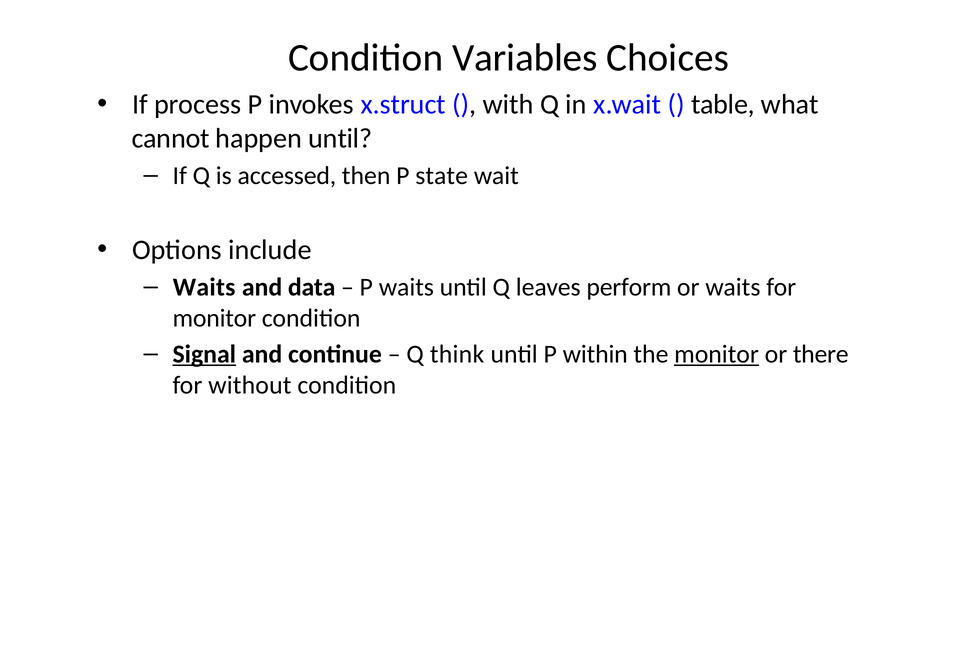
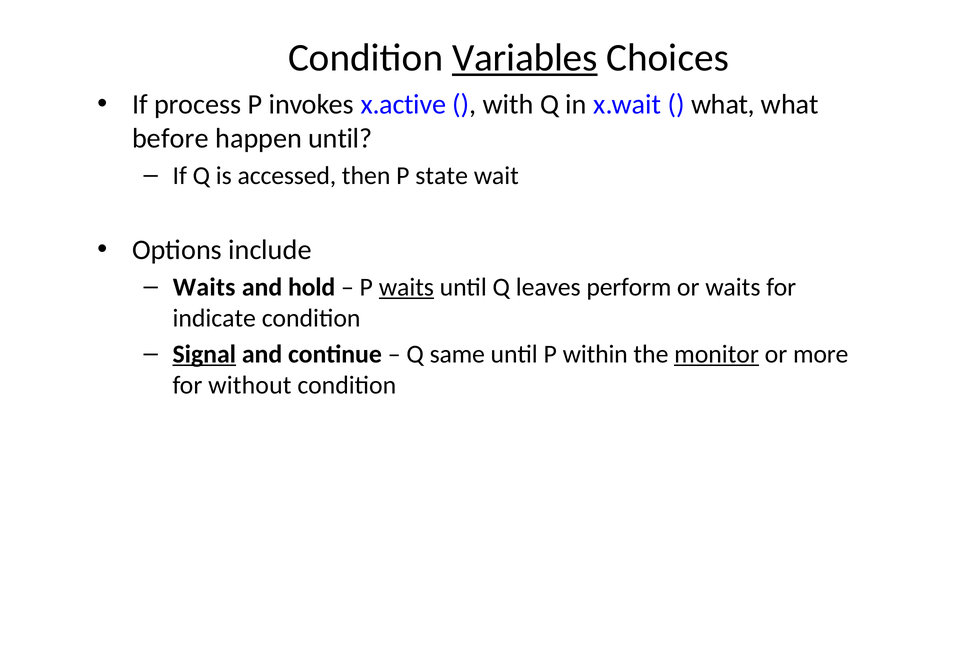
Variables underline: none -> present
x.struct: x.struct -> x.active
table at (723, 104): table -> what
cannot: cannot -> before
data: data -> hold
waits at (406, 287) underline: none -> present
monitor at (214, 318): monitor -> indicate
think: think -> same
there: there -> more
